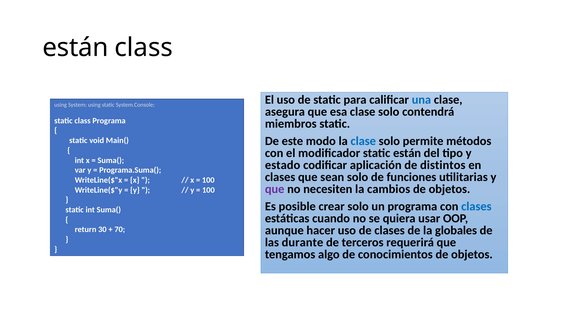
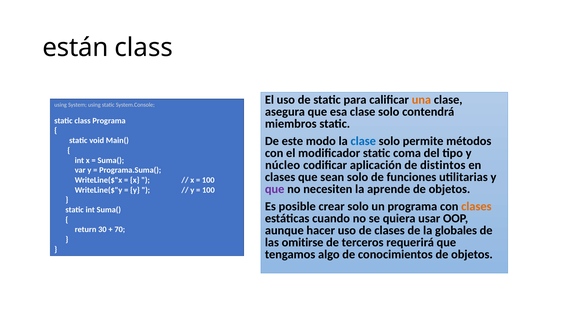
una colour: blue -> orange
static están: están -> coma
estado: estado -> núcleo
cambios: cambios -> aprende
clases at (476, 206) colour: blue -> orange
durante: durante -> omitirse
